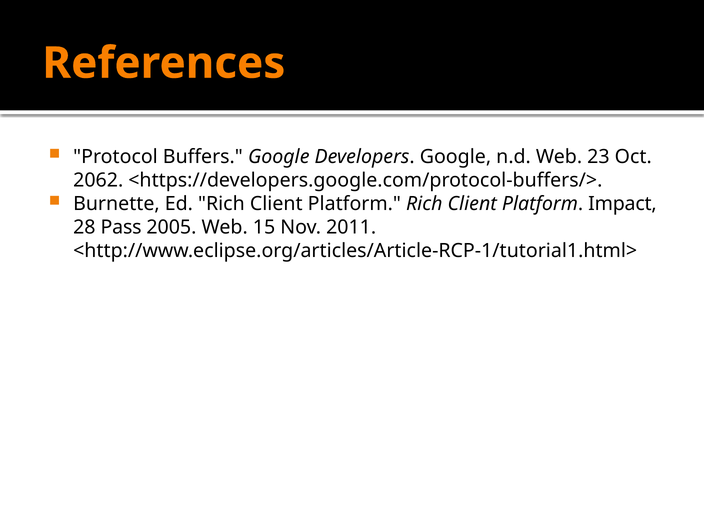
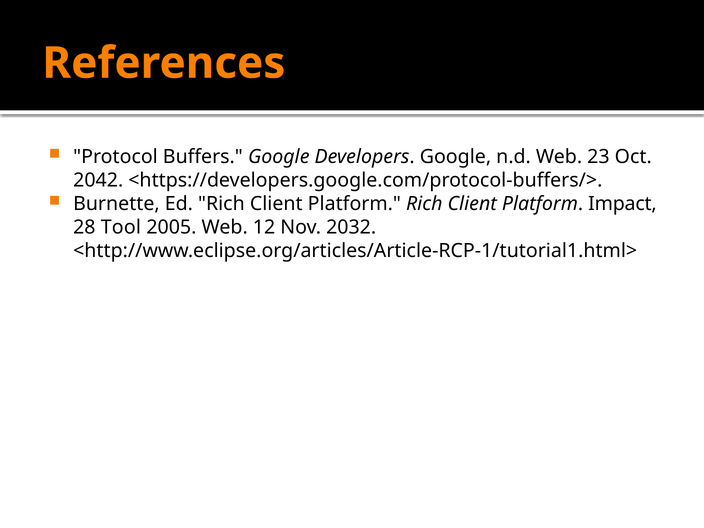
2062: 2062 -> 2042
Pass: Pass -> Tool
15: 15 -> 12
2011: 2011 -> 2032
